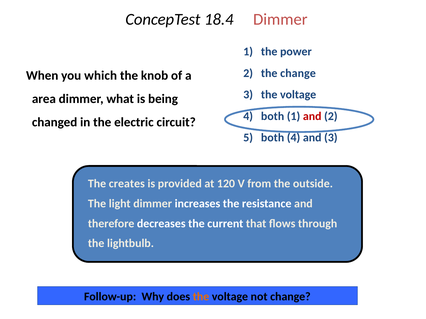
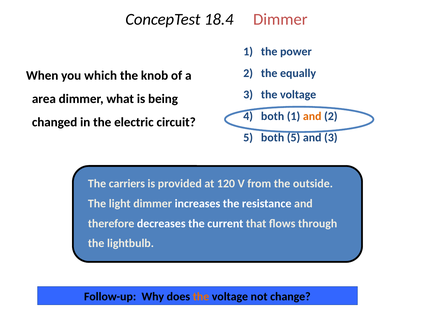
the change: change -> equally
and at (312, 116) colour: red -> orange
both 4: 4 -> 5
creates: creates -> carriers
